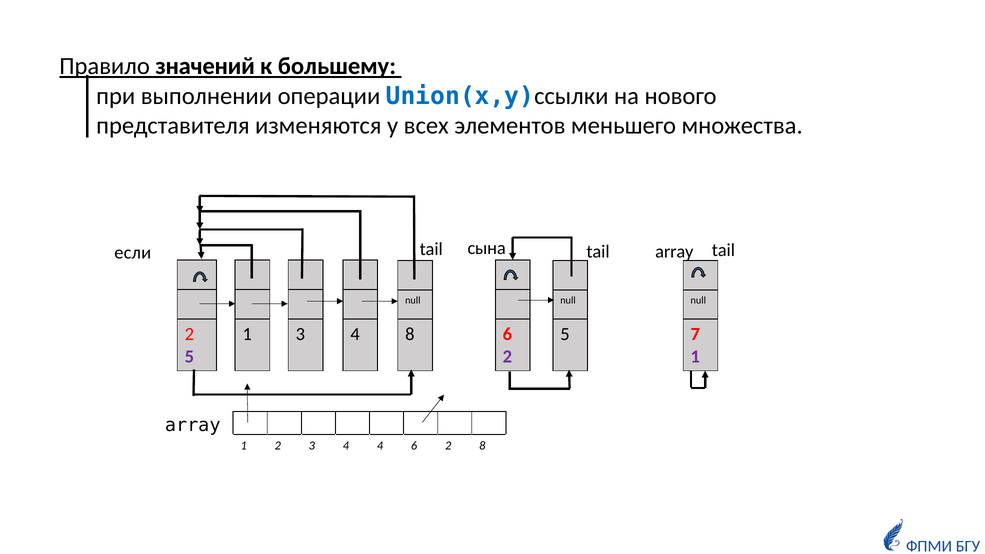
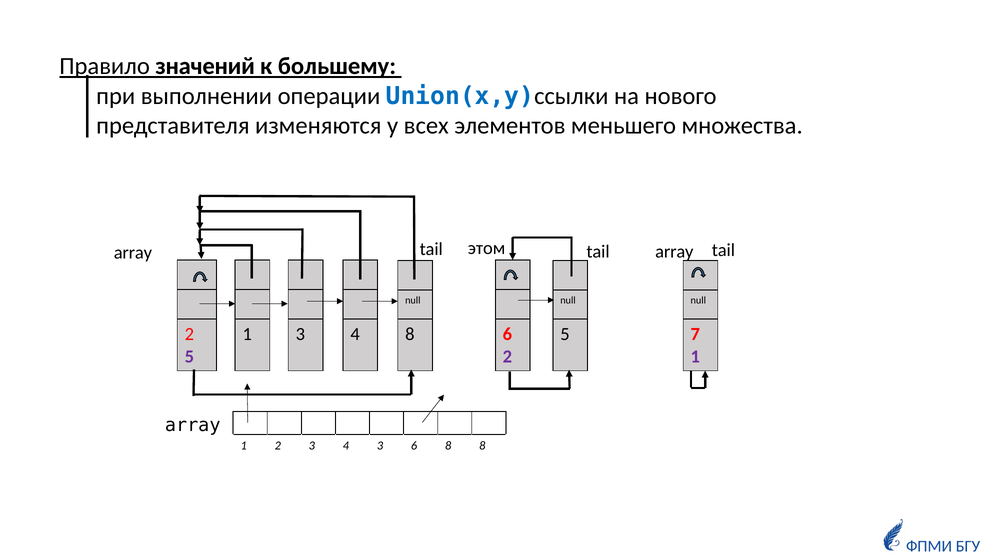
сына: сына -> этом
еcли at (133, 253): еcли -> array
4 4: 4 -> 3
2 at (448, 446): 2 -> 8
